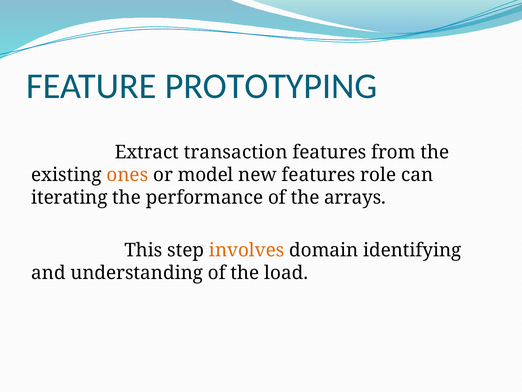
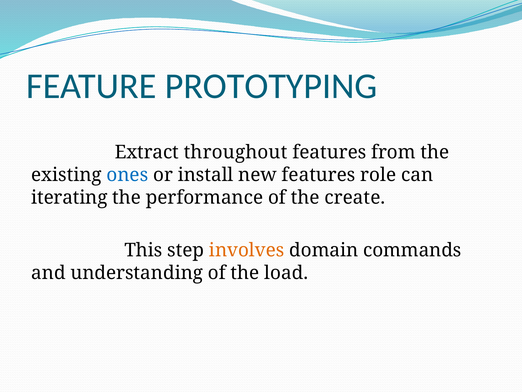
transaction: transaction -> throughout
ones colour: orange -> blue
model: model -> install
arrays: arrays -> create
identifying: identifying -> commands
